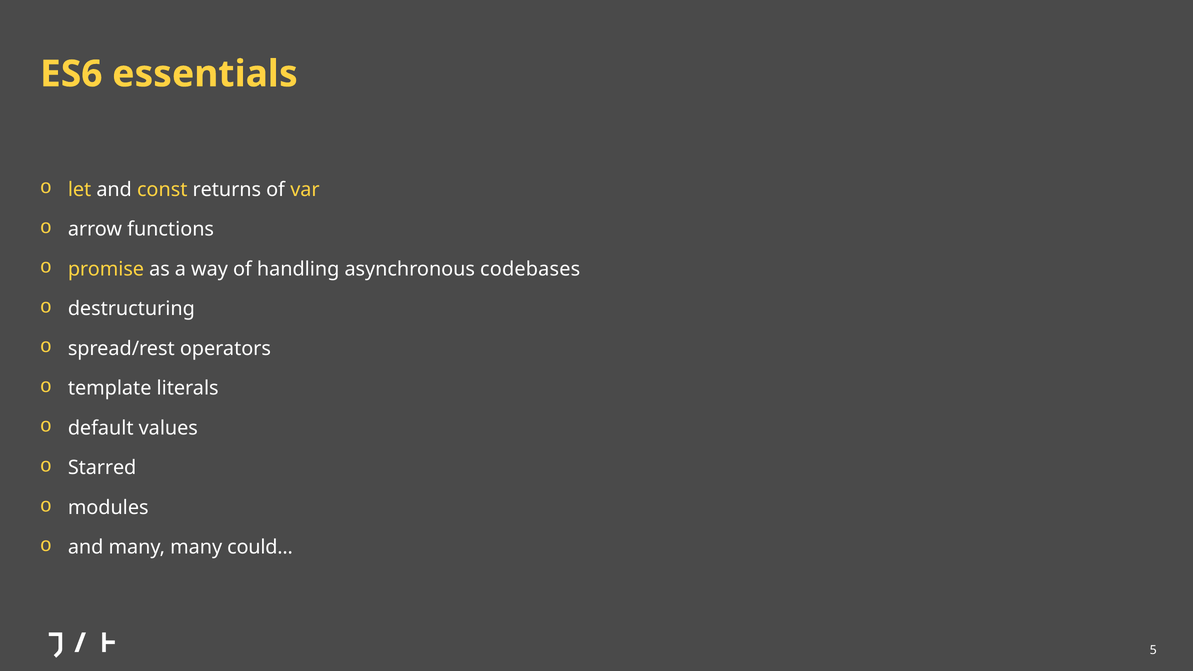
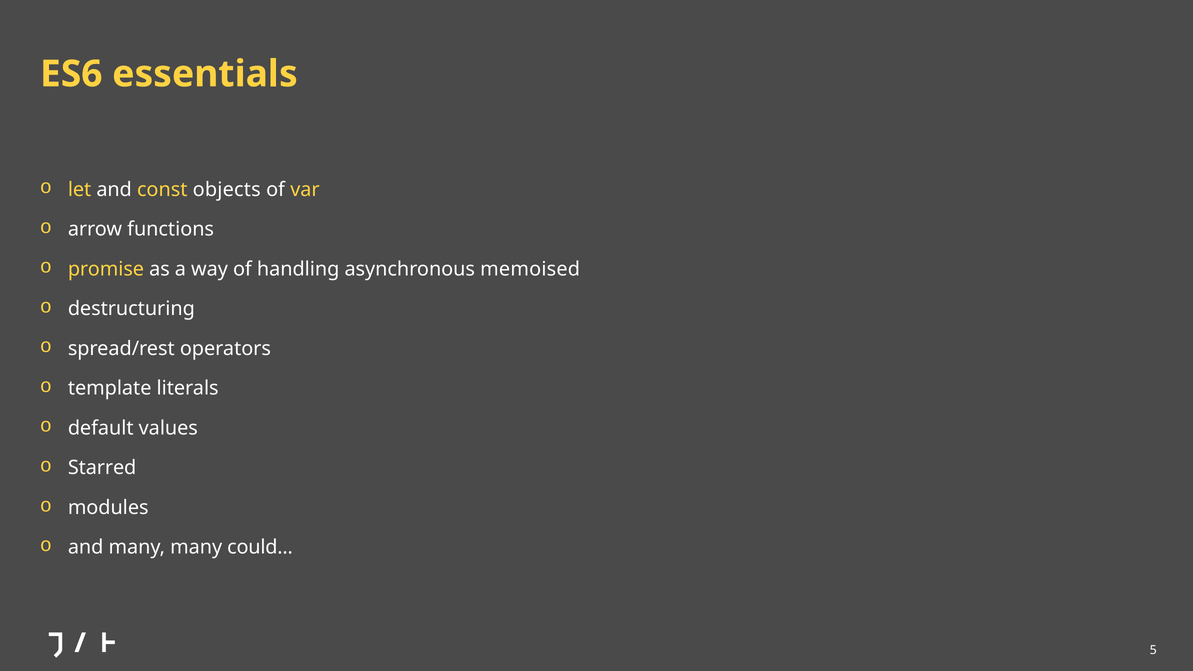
returns: returns -> objects
codebases: codebases -> memoised
